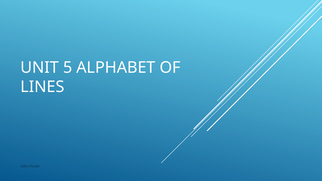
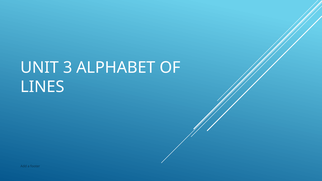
5: 5 -> 3
